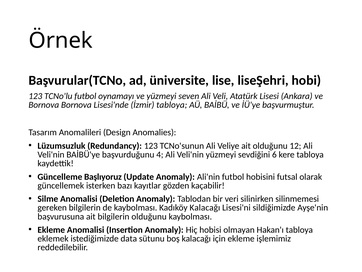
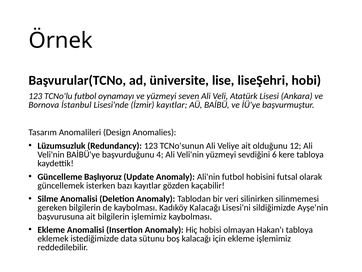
Bornova Bornova: Bornova -> İstanbul
İzmir tabloya: tabloya -> kayıtlar
bilgilerin olduğunu: olduğunu -> işlemimiz
